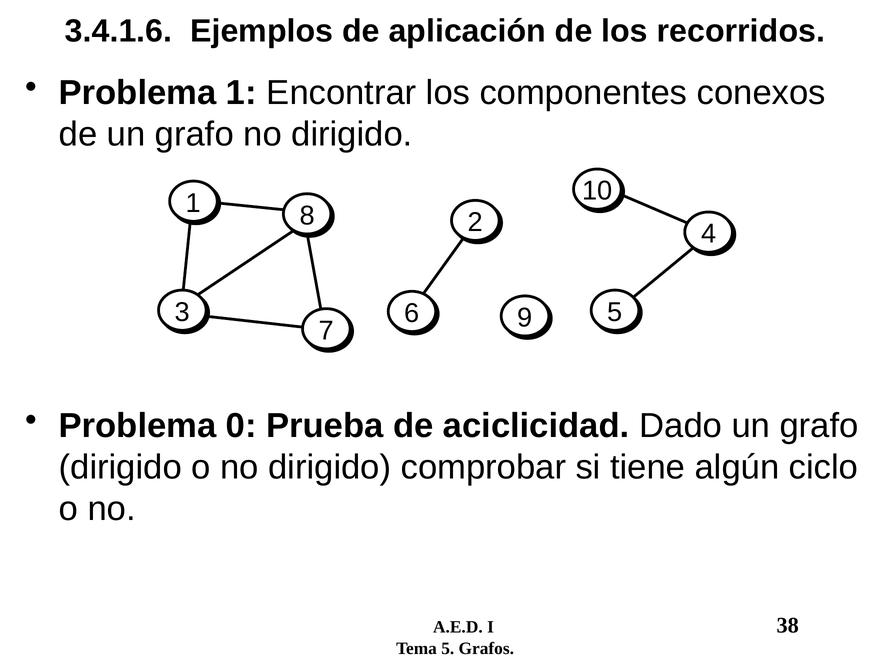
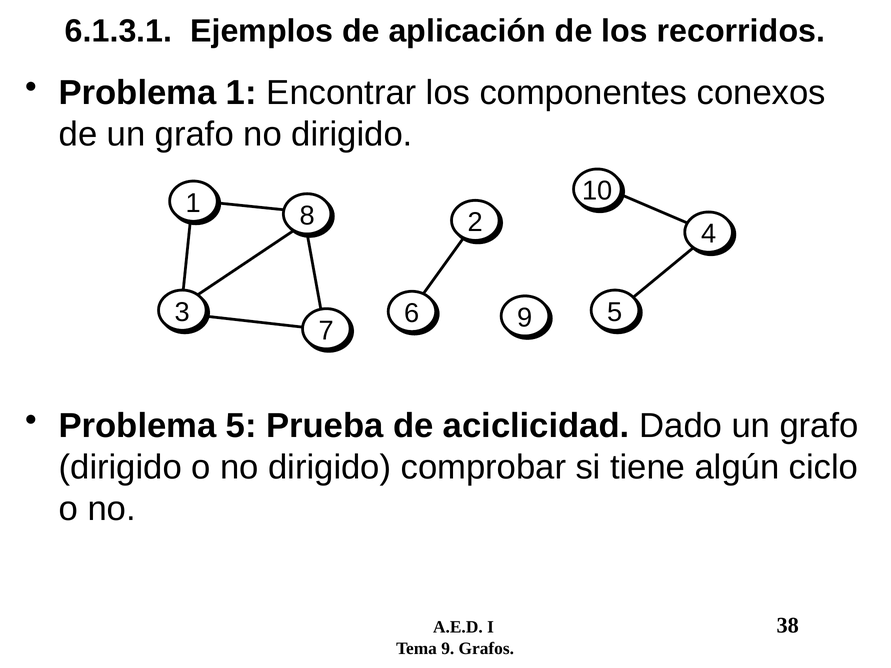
3.4.1.6: 3.4.1.6 -> 6.1.3.1
Problema 0: 0 -> 5
Tema 5: 5 -> 9
